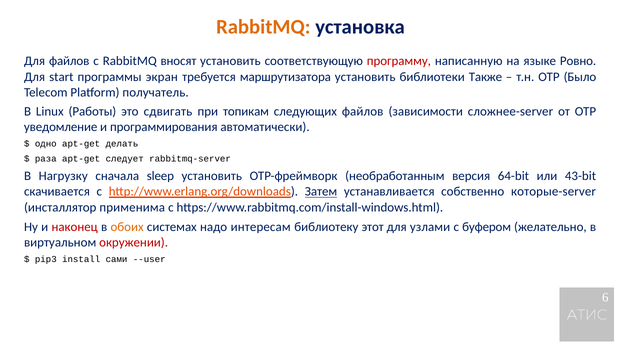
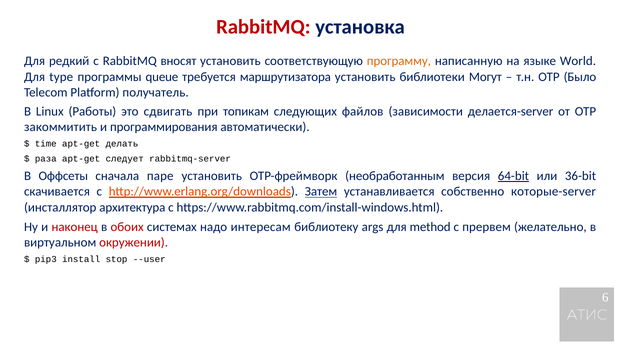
RabbitMQ at (263, 27) colour: orange -> red
Для файлов: файлов -> редкий
программу colour: red -> orange
Ровно: Ровно -> World
start: start -> type
экран: экран -> queue
Также: Также -> Могут
сложнее-server: сложнее-server -> делается-server
уведомление: уведомление -> закоммитить
одно: одно -> time
Нагрузку: Нагрузку -> Оффсеты
sleep: sleep -> паре
64-bit underline: none -> present
43-bit: 43-bit -> 36-bit
применима: применима -> архитектура
обоих colour: orange -> red
этот: этот -> args
узлами: узлами -> method
буфером: буфером -> прервем
сами: сами -> stop
